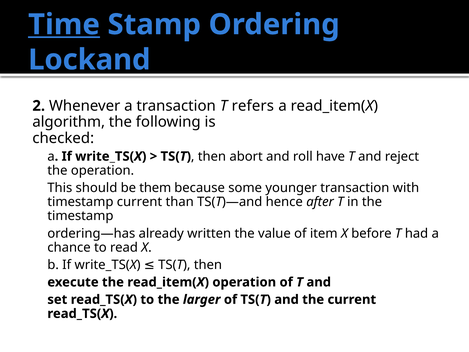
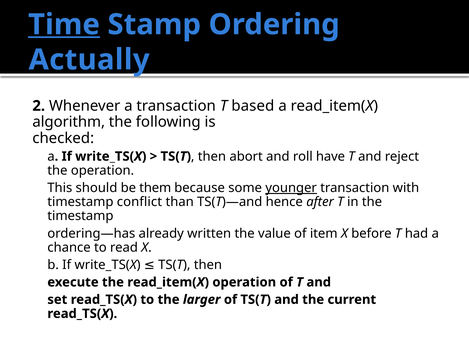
Lockand: Lockand -> Actually
refers: refers -> based
younger underline: none -> present
timestamp current: current -> conflict
